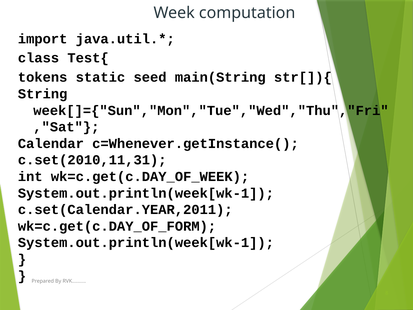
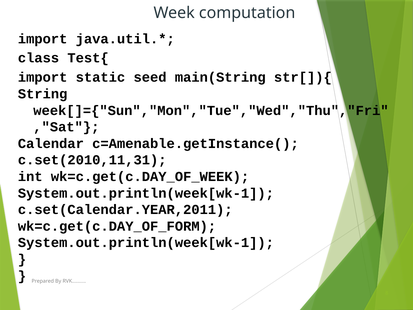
tokens at (43, 77): tokens -> import
c=Whenever.getInstance(: c=Whenever.getInstance( -> c=Amenable.getInstance(
